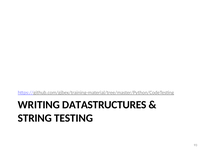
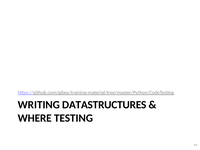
STRING: STRING -> WHERE
